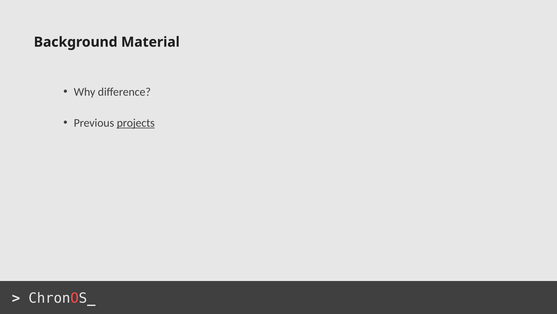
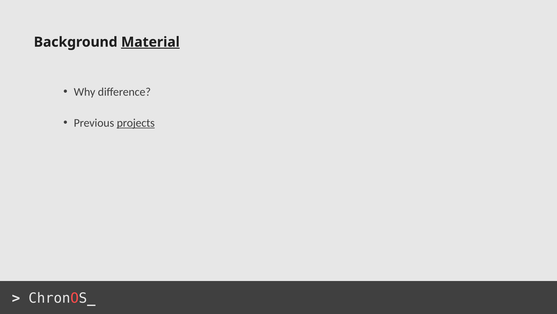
Material underline: none -> present
